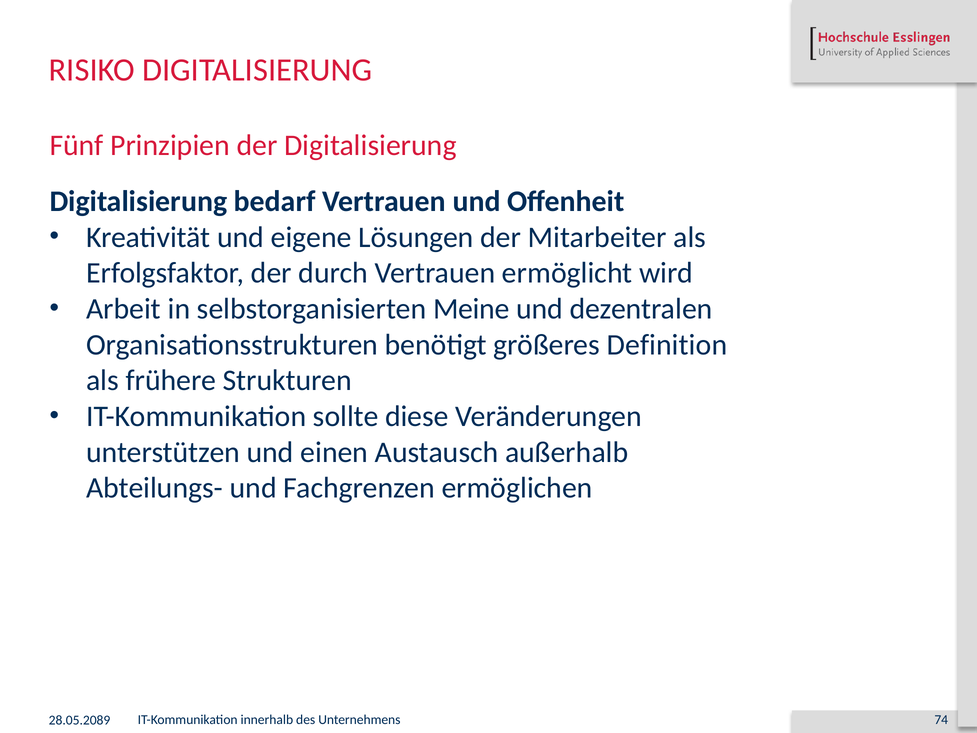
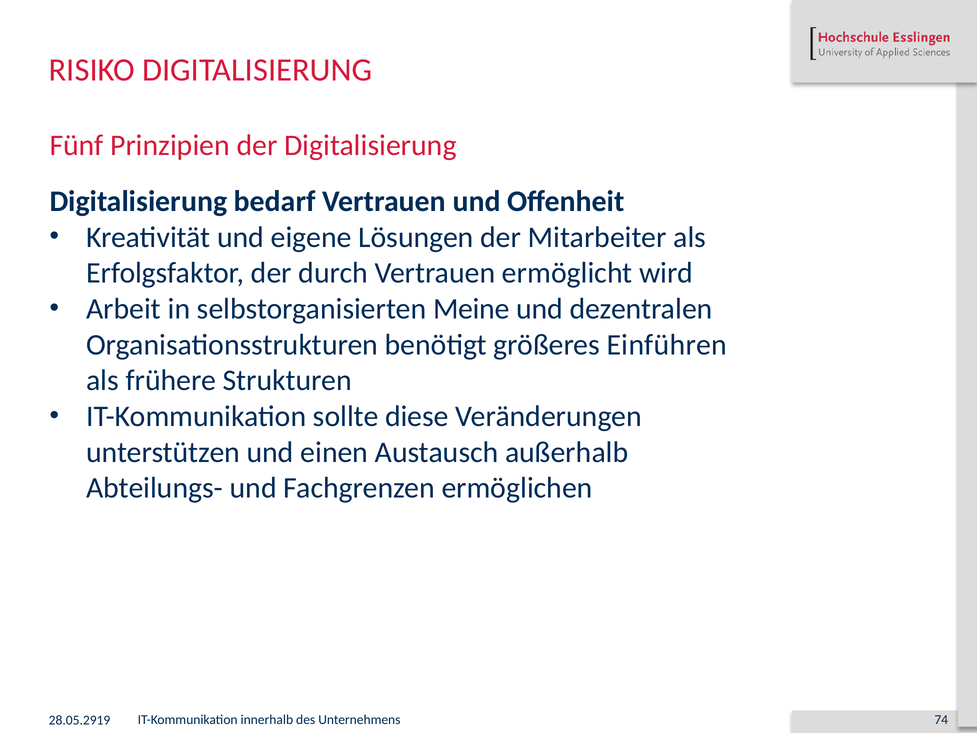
Definition: Definition -> Einführen
28.05.2089: 28.05.2089 -> 28.05.2919
